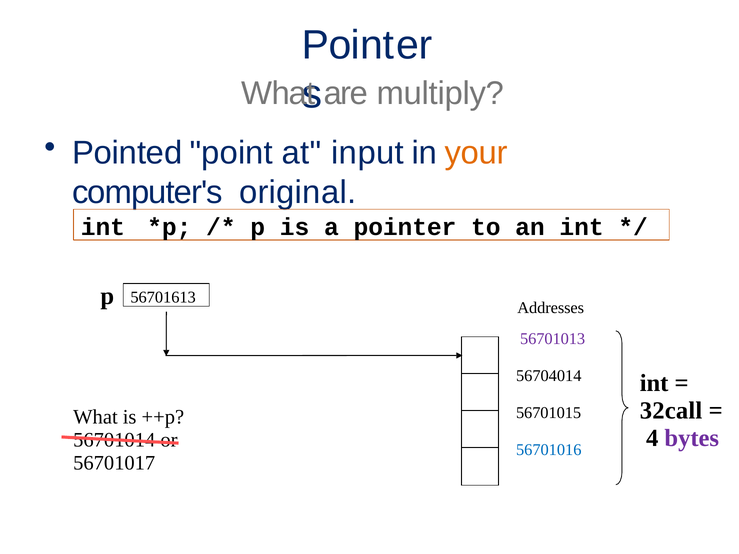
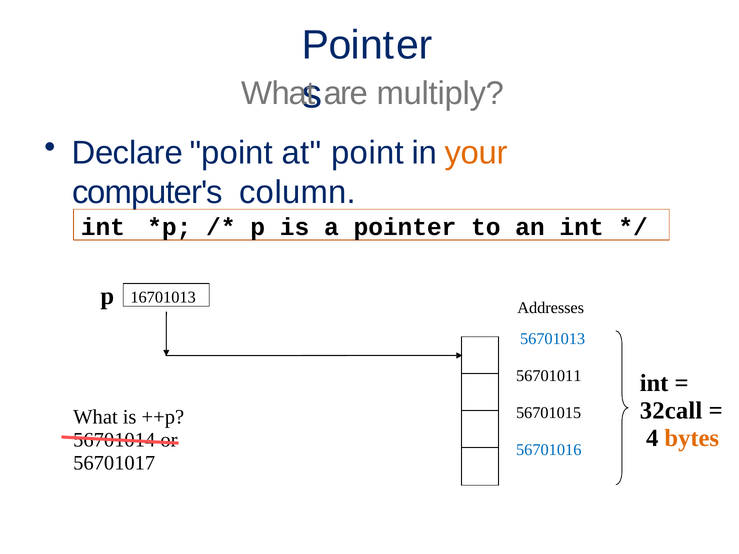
Pointed: Pointed -> Declare
at input: input -> point
original: original -> column
56701613: 56701613 -> 16701013
56701013 colour: purple -> blue
56704014: 56704014 -> 56701011
bytes colour: purple -> orange
